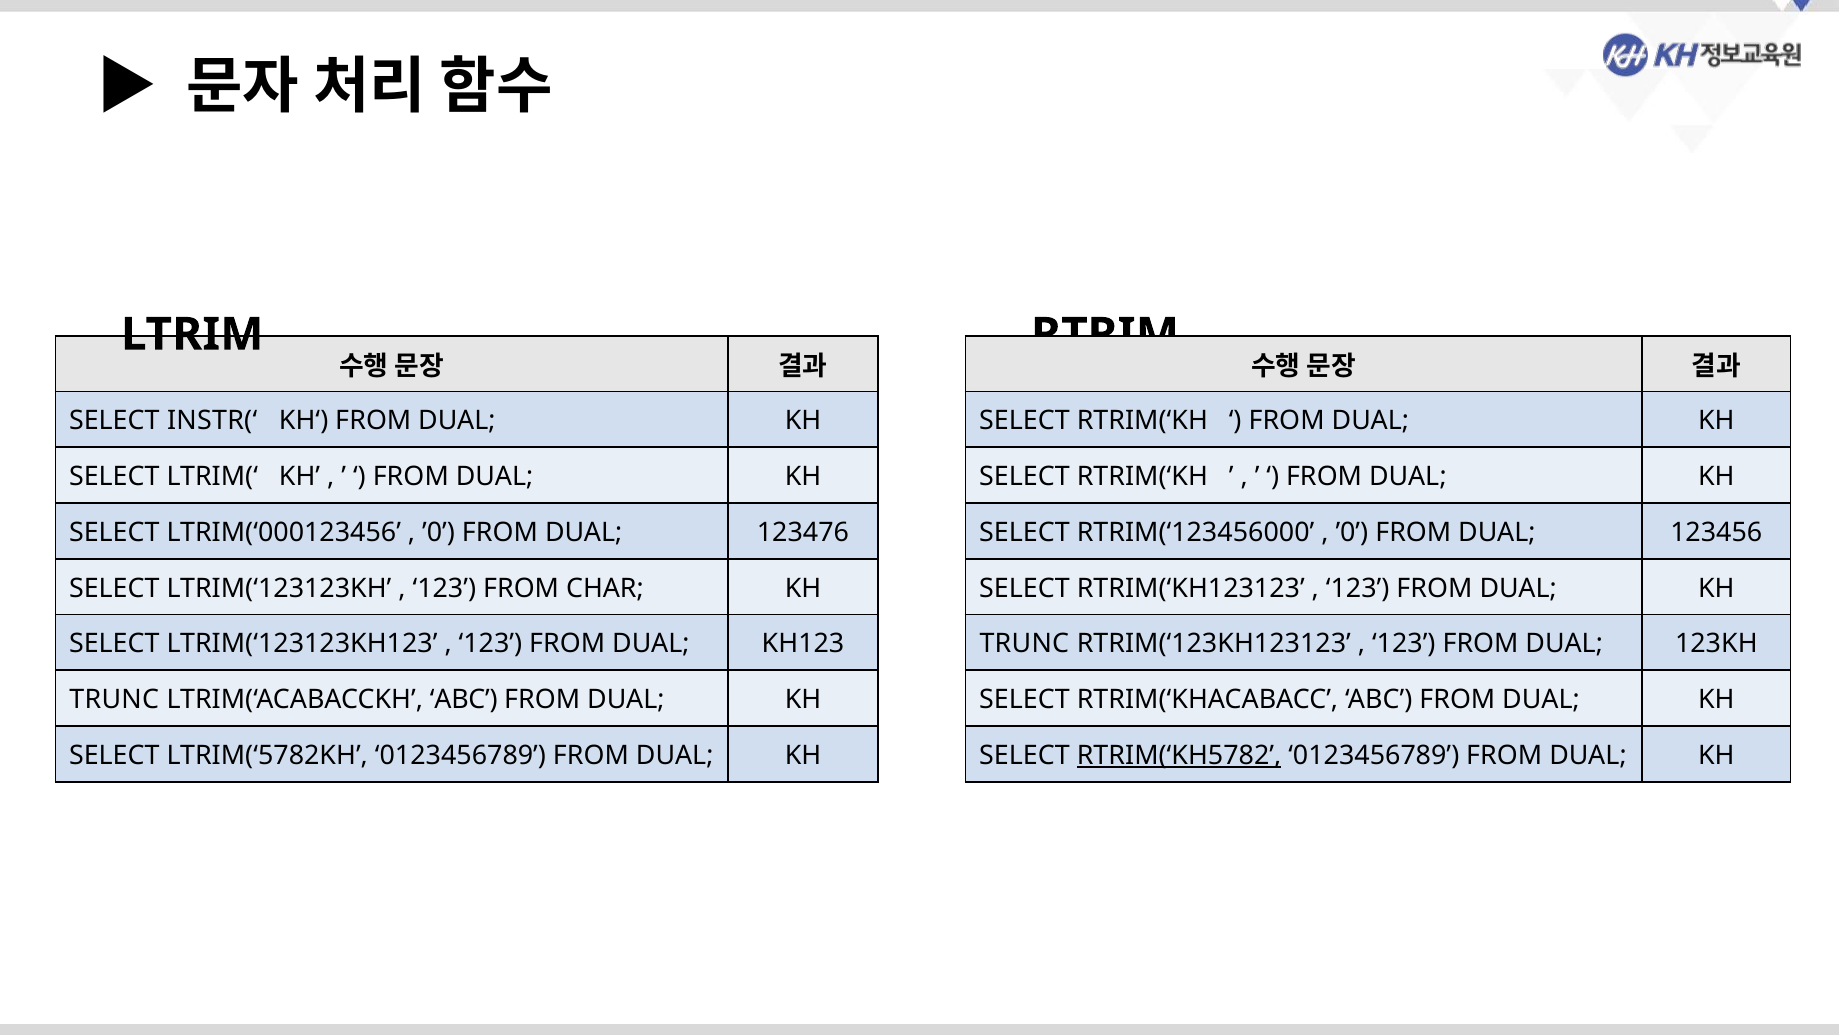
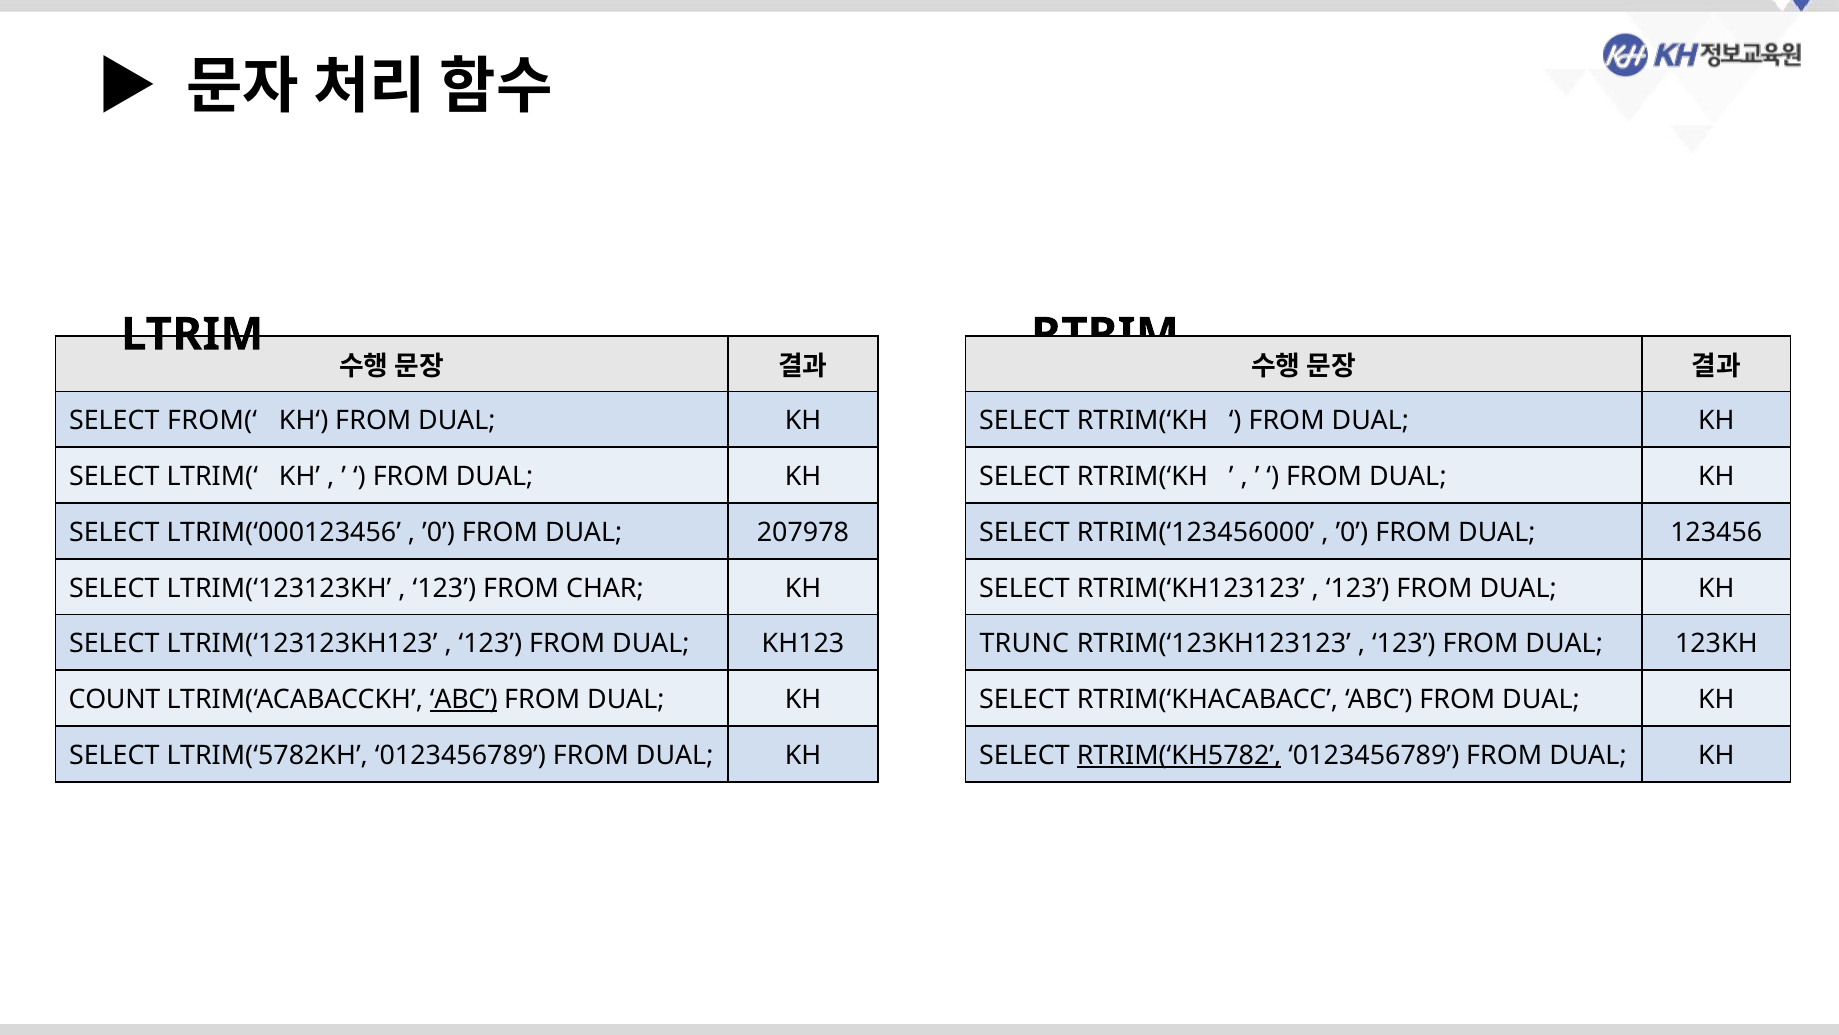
INSTR(‘: INSTR(‘ -> FROM(‘
123476: 123476 -> 207978
TRUNC at (114, 699): TRUNC -> COUNT
ABC at (464, 699) underline: none -> present
